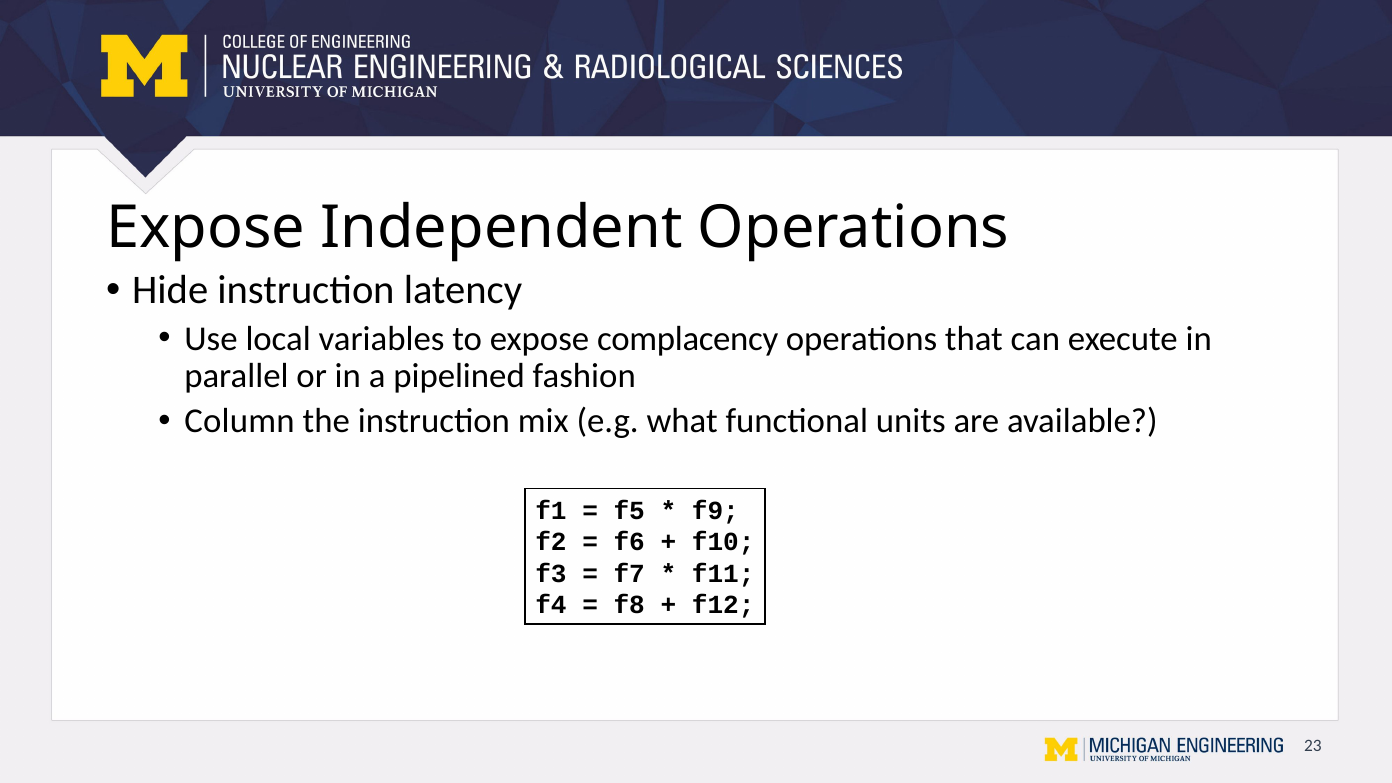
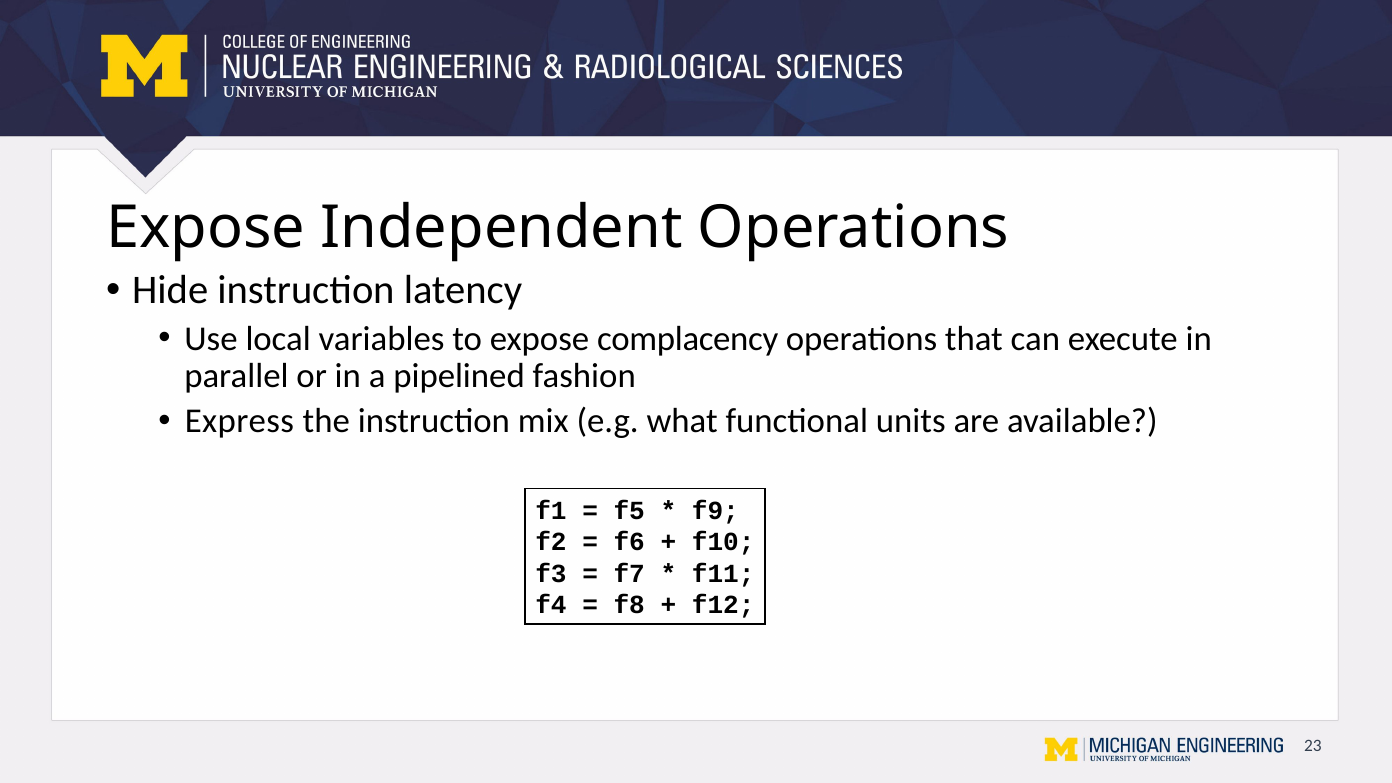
Column: Column -> Express
